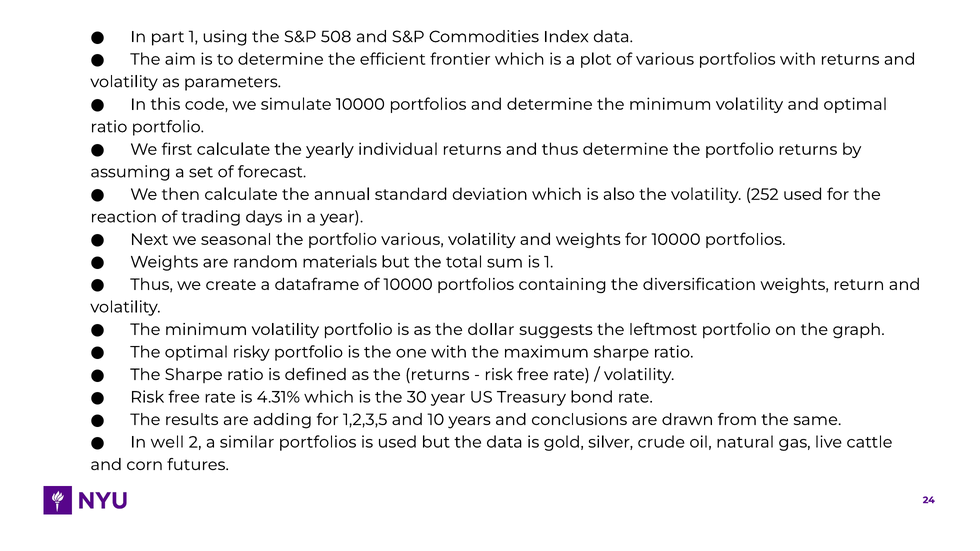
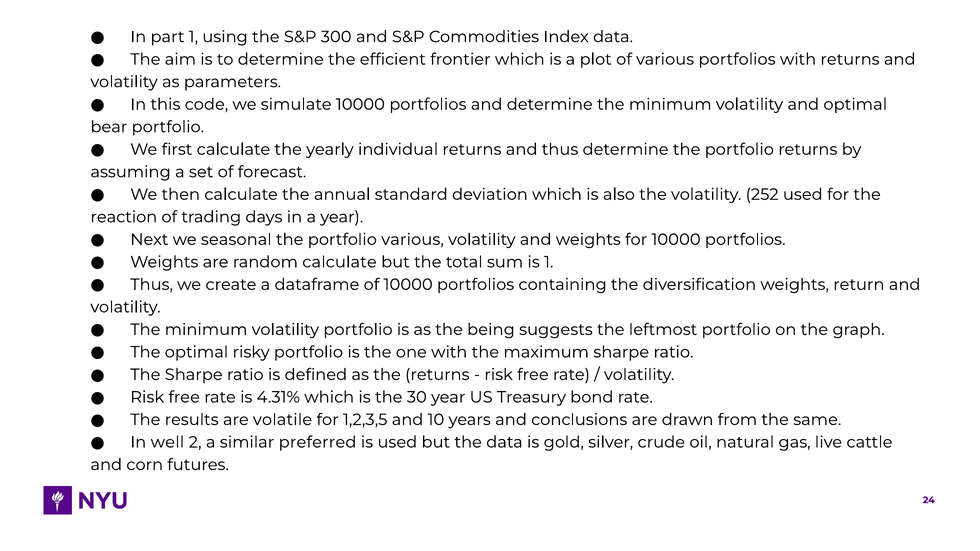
508: 508 -> 300
ratio at (109, 127): ratio -> bear
random materials: materials -> calculate
dollar: dollar -> being
adding: adding -> volatile
similar portfolios: portfolios -> preferred
